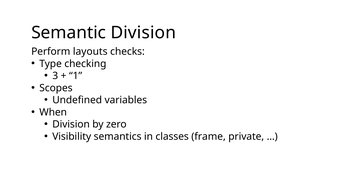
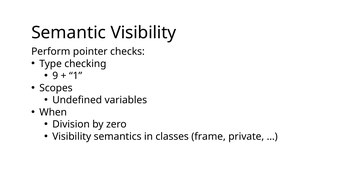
Semantic Division: Division -> Visibility
layouts: layouts -> pointer
3: 3 -> 9
